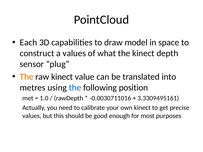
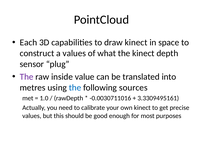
draw model: model -> kinect
The at (27, 77) colour: orange -> purple
raw kinect: kinect -> inside
position: position -> sources
